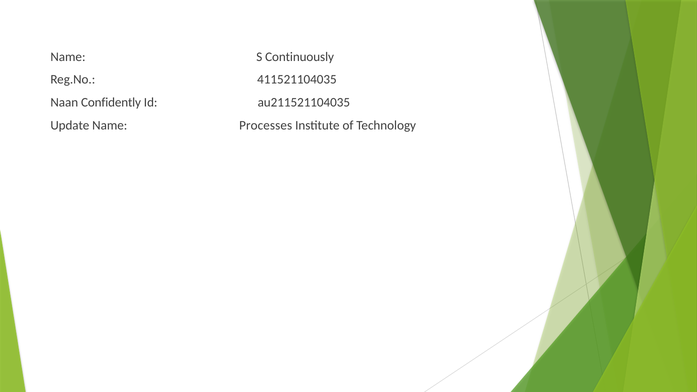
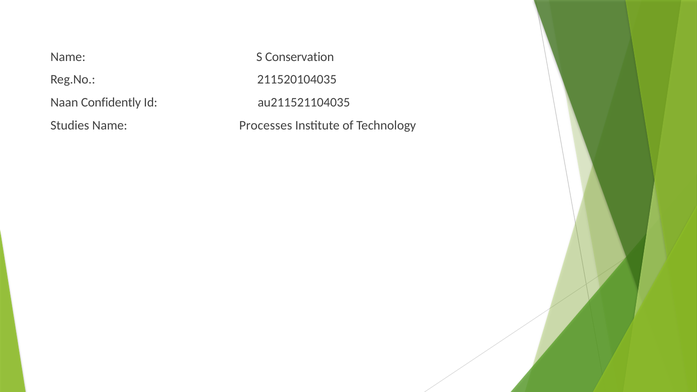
Continuously: Continuously -> Conservation
411521104035: 411521104035 -> 211520104035
Update: Update -> Studies
